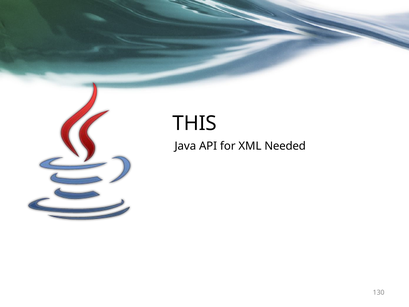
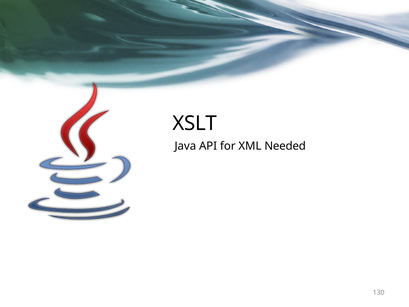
THIS: THIS -> XSLT
